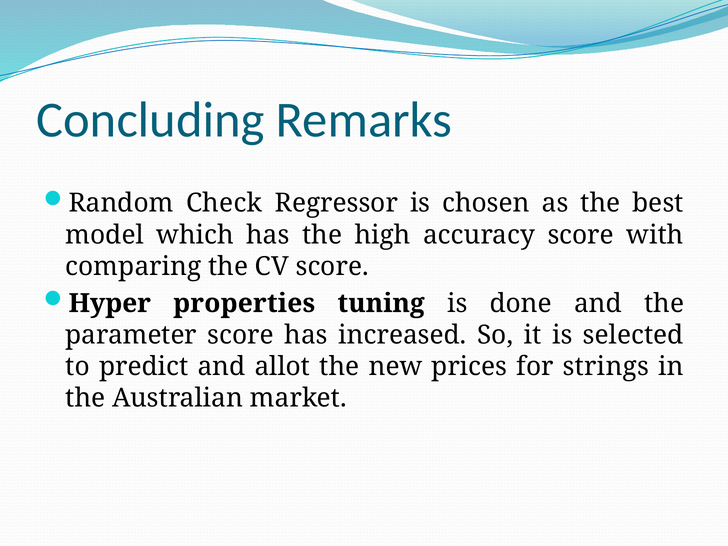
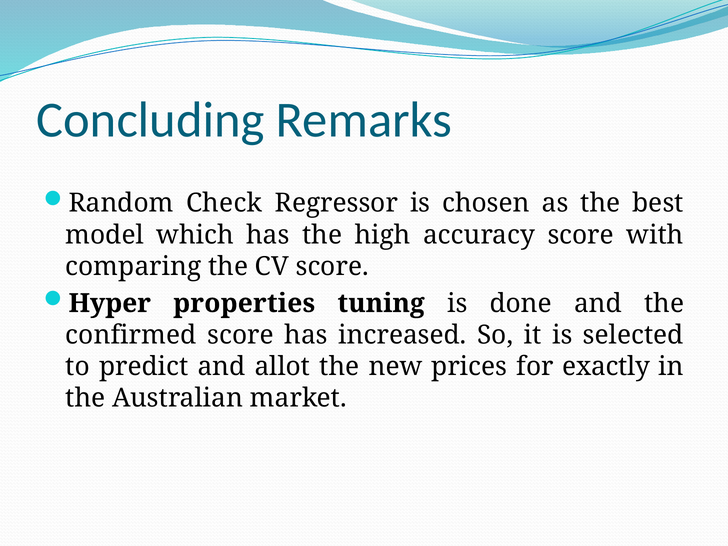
parameter: parameter -> confirmed
strings: strings -> exactly
